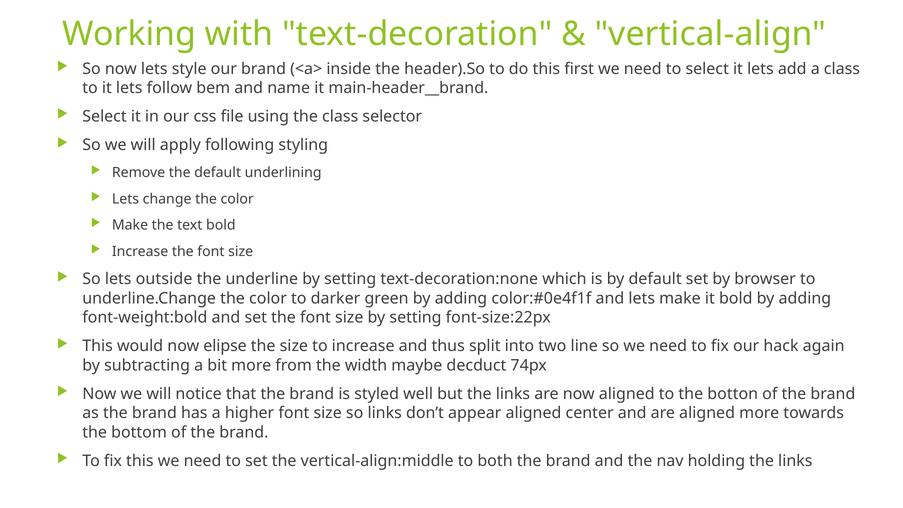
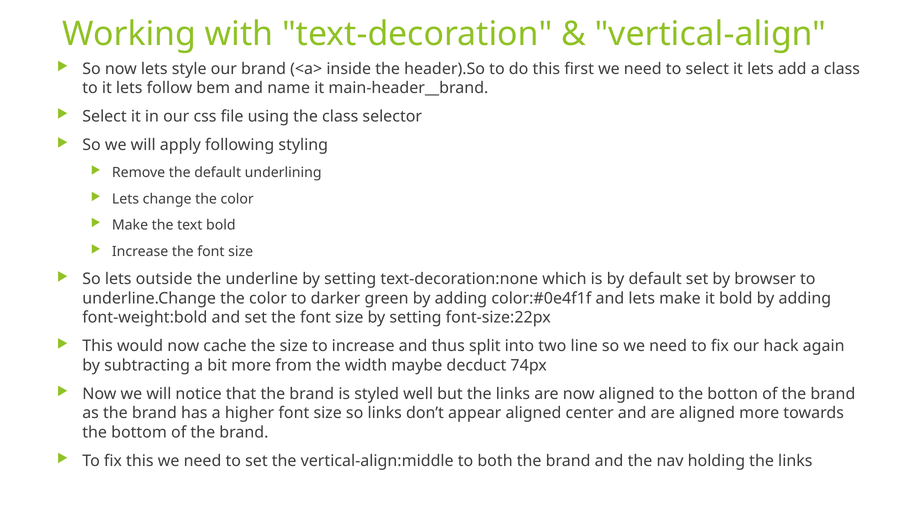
elipse: elipse -> cache
